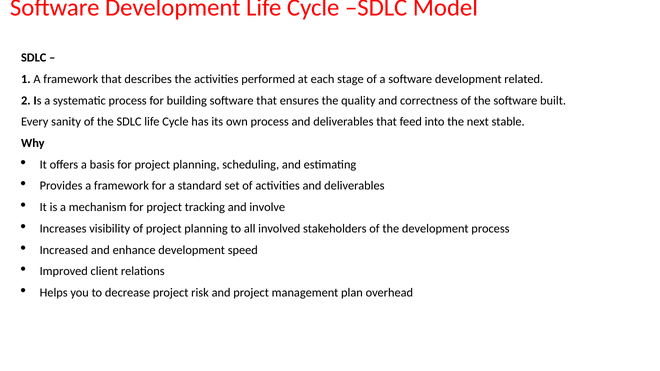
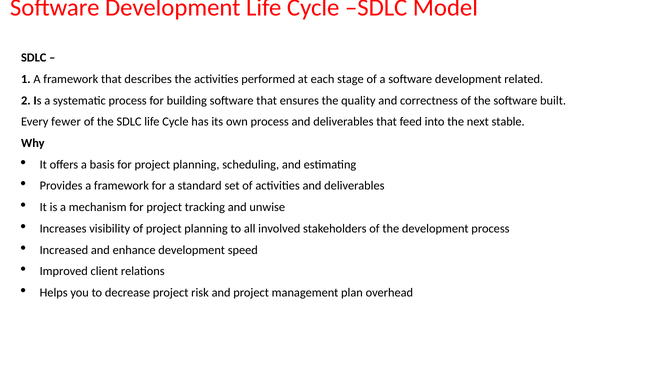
sanity: sanity -> fewer
involve: involve -> unwise
